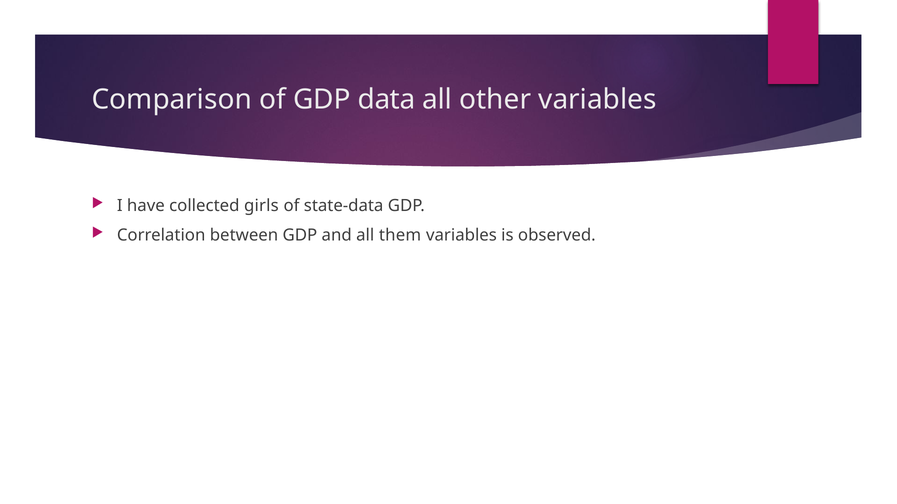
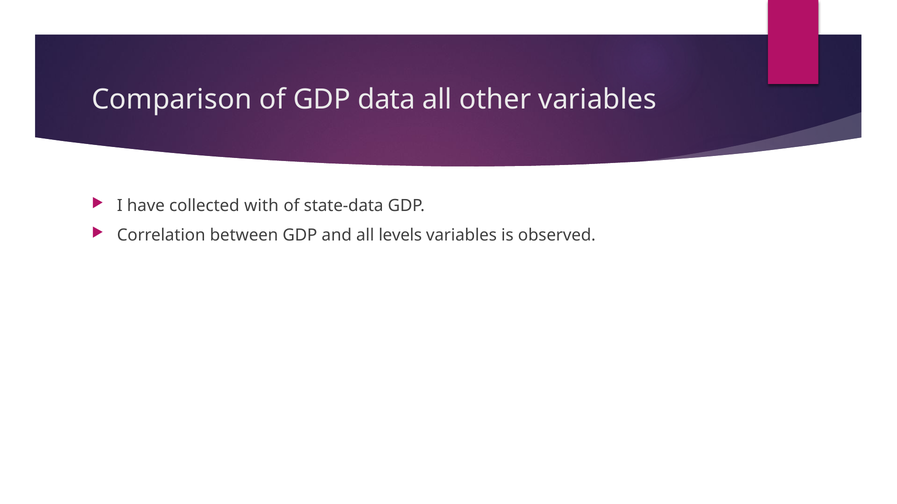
girls: girls -> with
them: them -> levels
